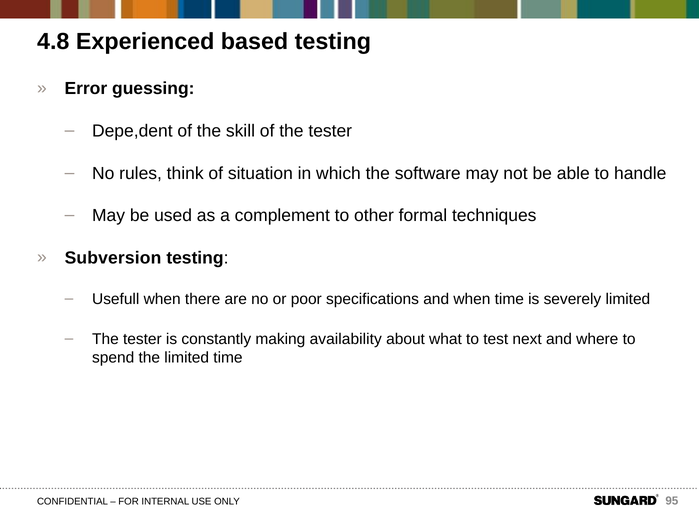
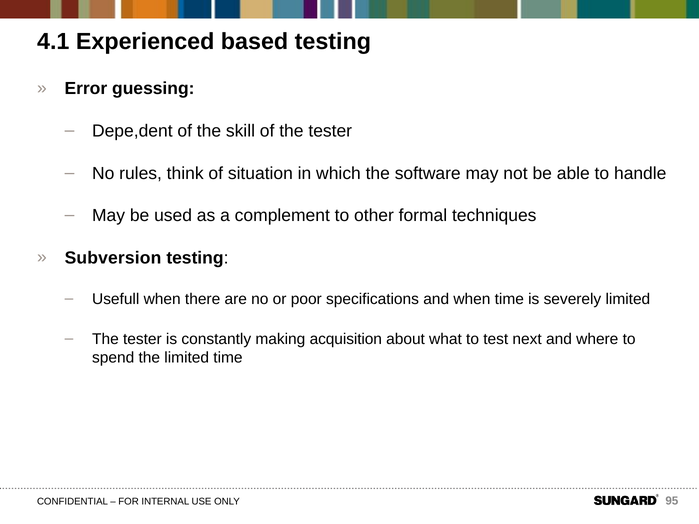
4.8: 4.8 -> 4.1
availability: availability -> acquisition
